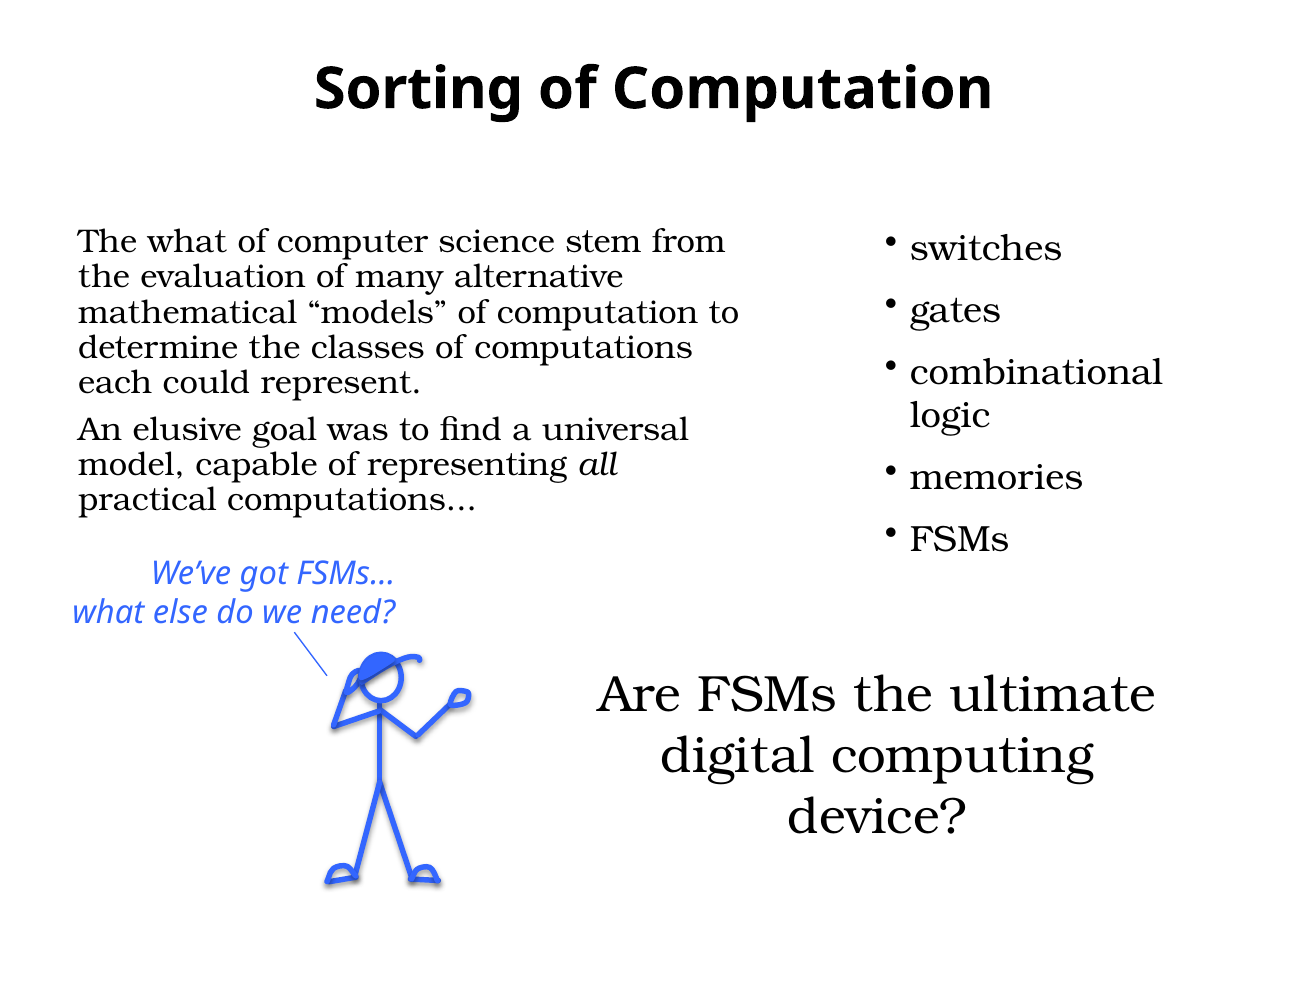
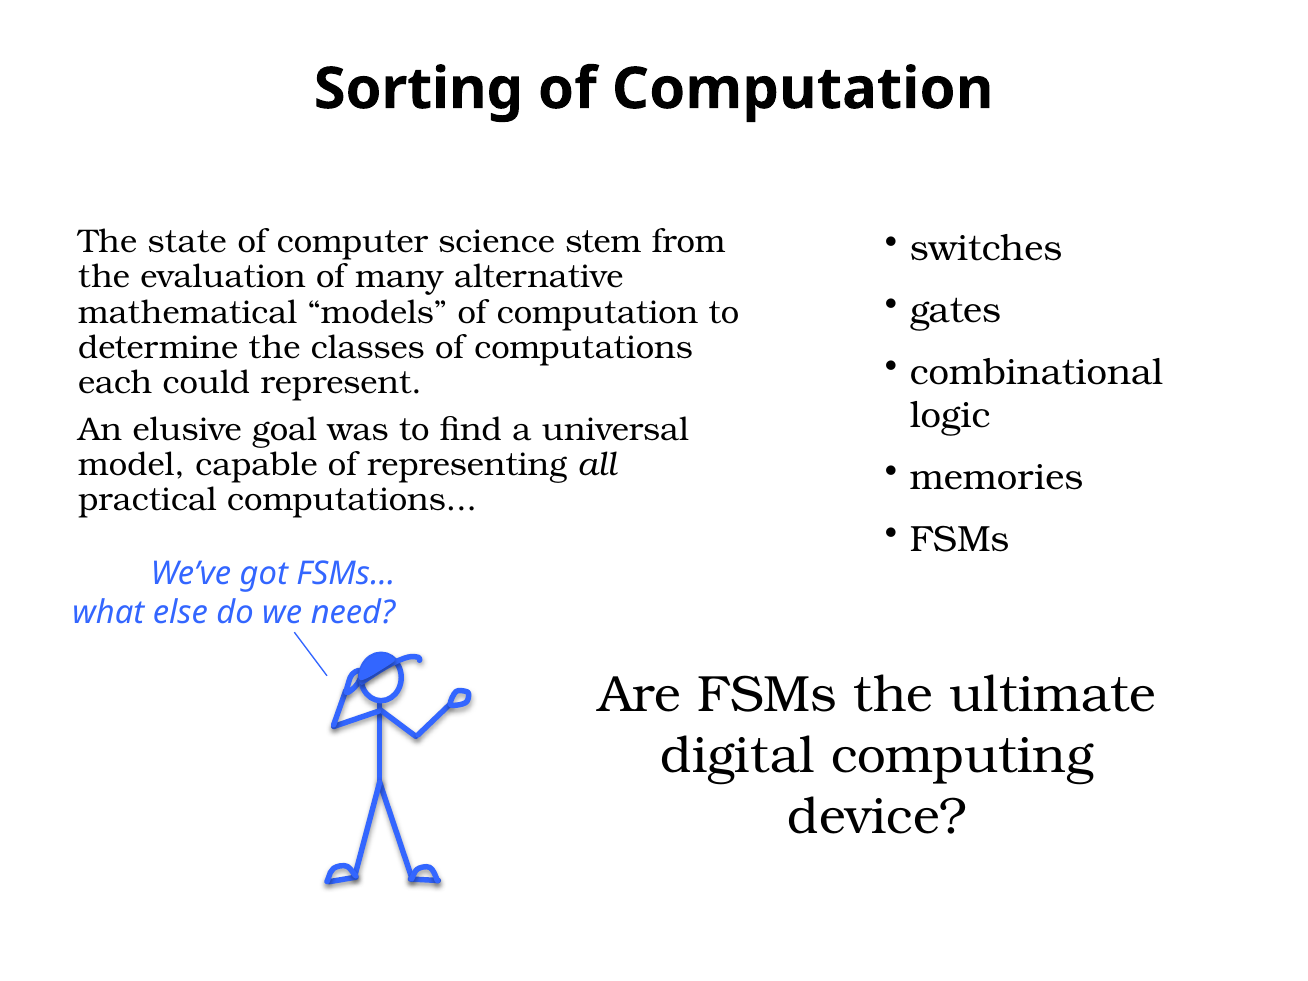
The what: what -> state
